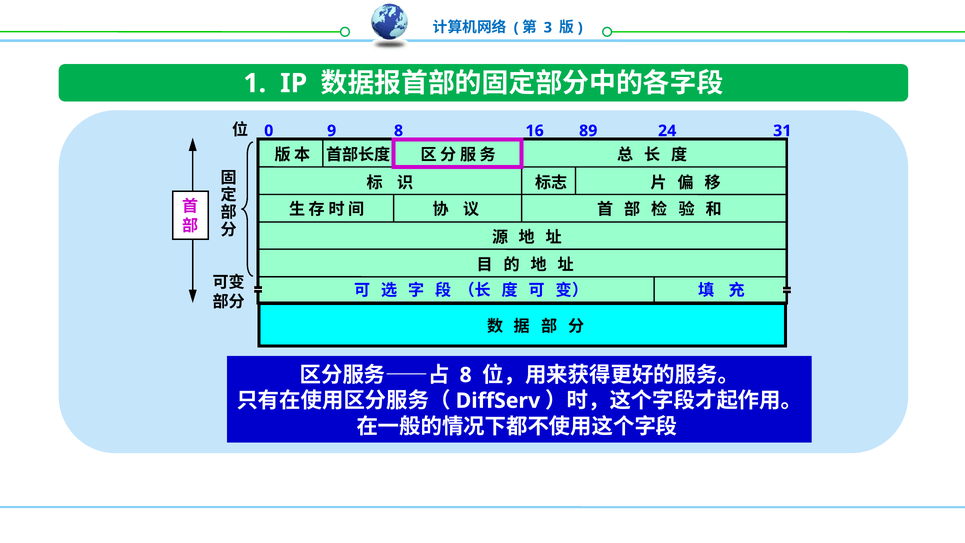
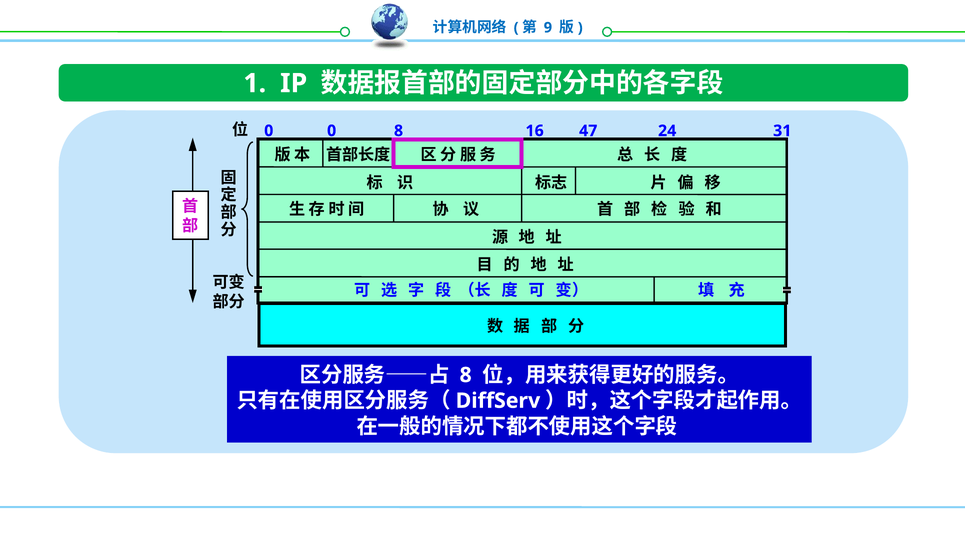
3: 3 -> 9
0 9: 9 -> 0
89: 89 -> 47
